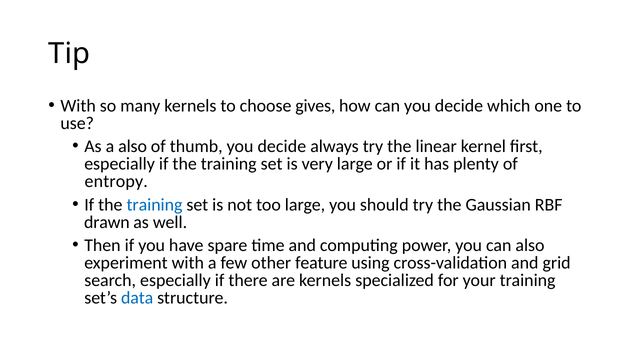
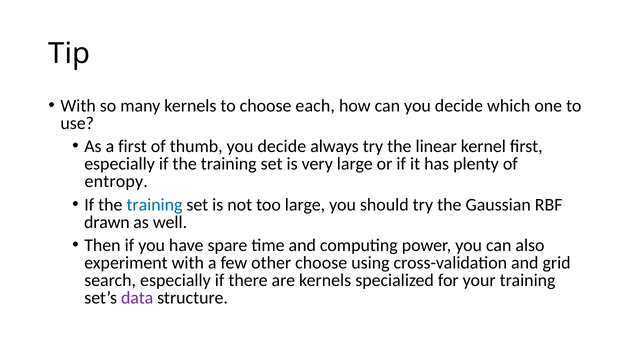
gives: gives -> each
a also: also -> first
other feature: feature -> choose
data colour: blue -> purple
